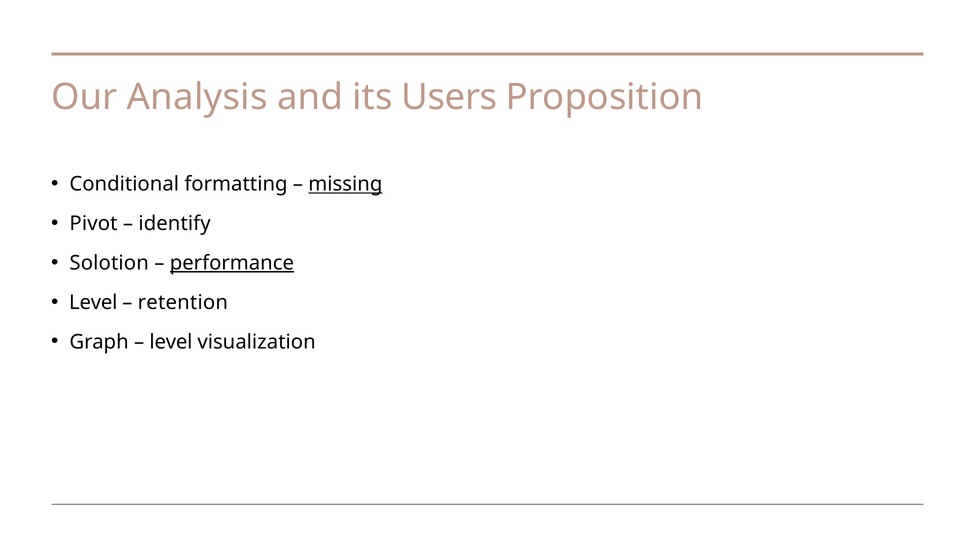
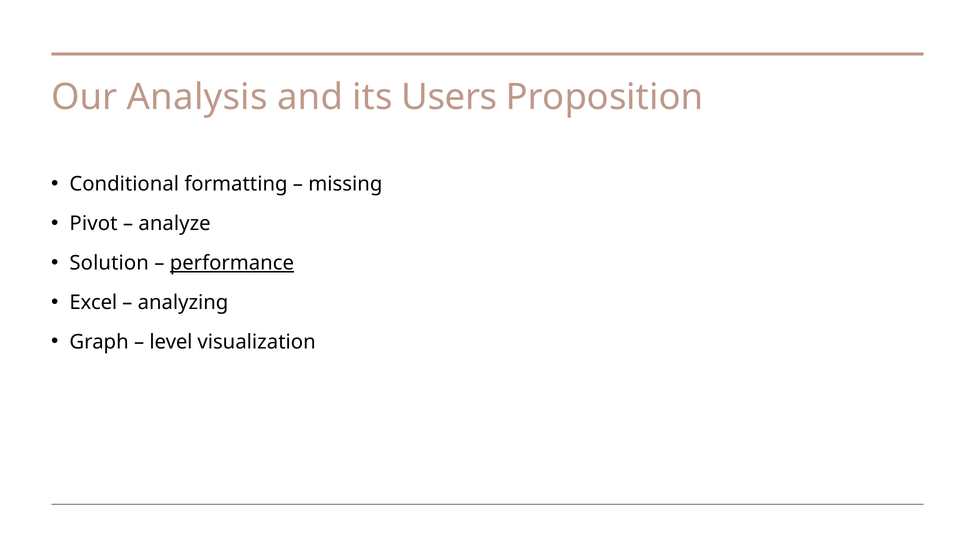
missing underline: present -> none
identify: identify -> analyze
Solotion: Solotion -> Solution
Level at (93, 303): Level -> Excel
retention: retention -> analyzing
